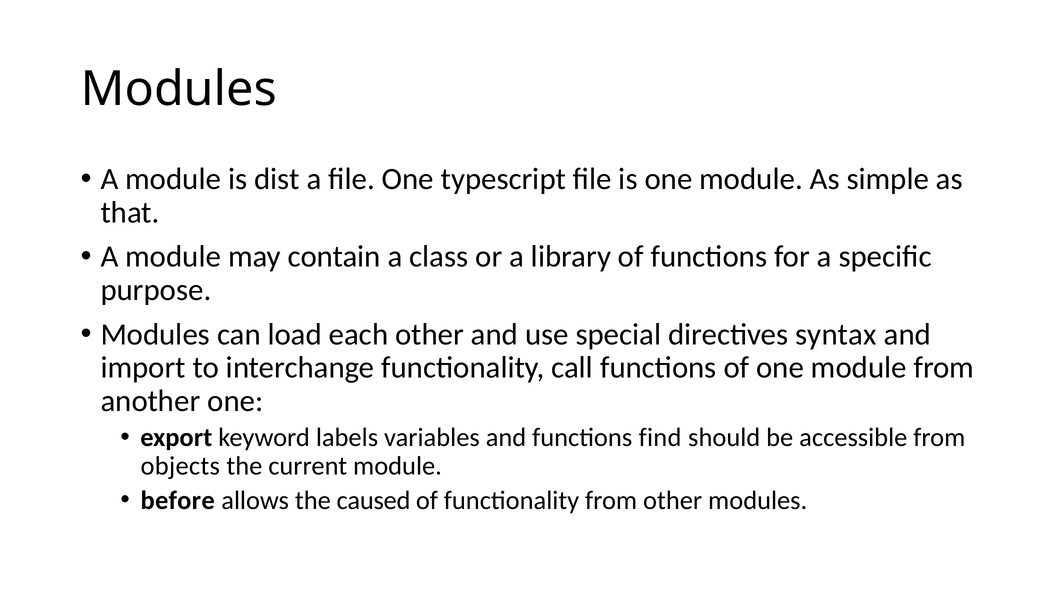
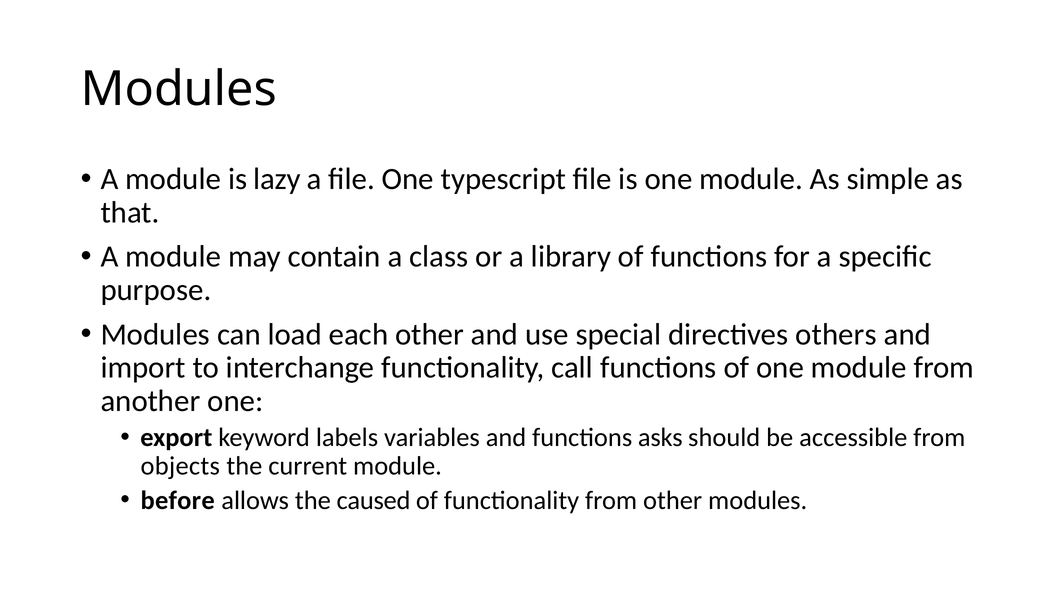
dist: dist -> lazy
syntax: syntax -> others
find: find -> asks
